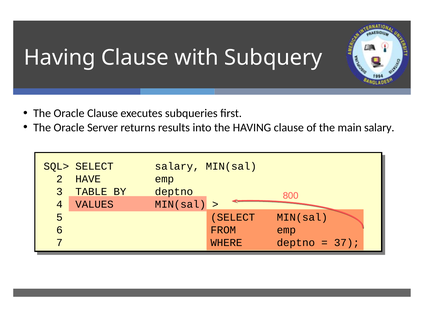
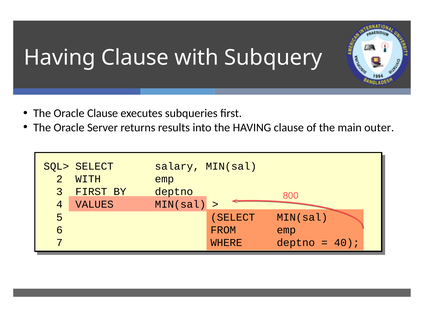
main salary: salary -> outer
2 HAVE: HAVE -> WITH
3 TABLE: TABLE -> FIRST
37: 37 -> 40
